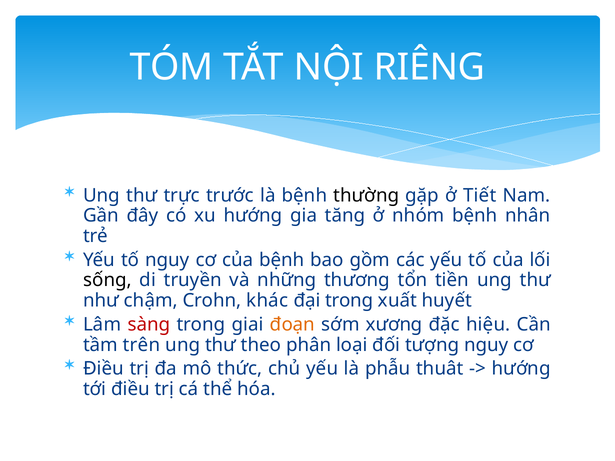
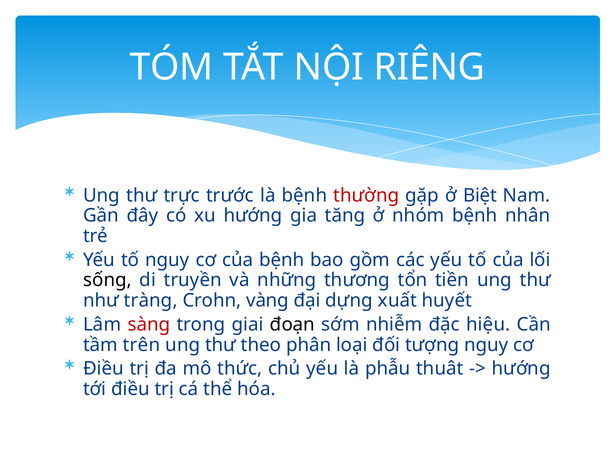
thường colour: black -> red
Tiết: Tiết -> Biệt
chậm: chậm -> tràng
khác: khác -> vàng
đại trong: trong -> dựng
đoạn colour: orange -> black
xương: xương -> nhiễm
